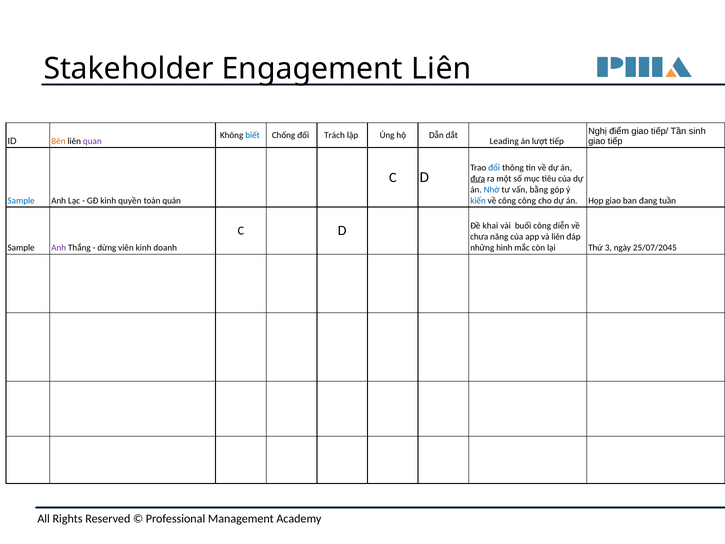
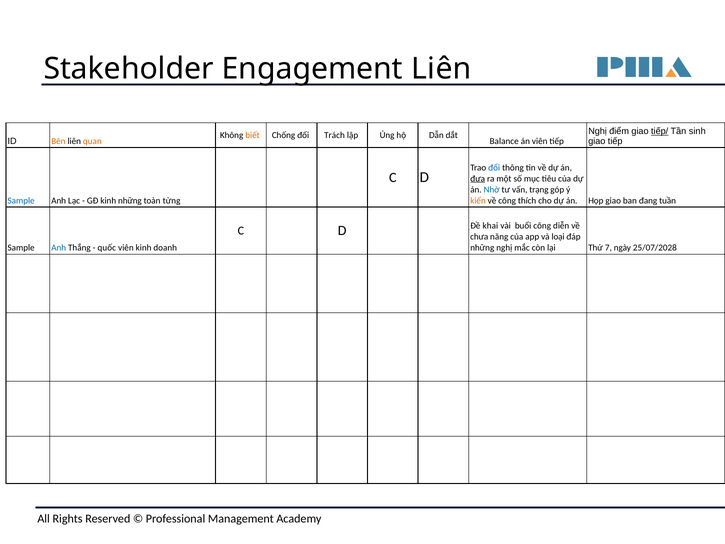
tiếp/ underline: none -> present
biết colour: blue -> orange
quan colour: purple -> orange
Leading: Leading -> Balance
án lượt: lượt -> viên
bằng: bằng -> trạng
kinh quyền: quyền -> những
quán: quán -> từng
kiến colour: blue -> orange
công công: công -> thích
và liên: liên -> loại
Anh at (59, 248) colour: purple -> blue
dừng: dừng -> quốc
những hình: hình -> nghị
3: 3 -> 7
25/07/2045: 25/07/2045 -> 25/07/2028
